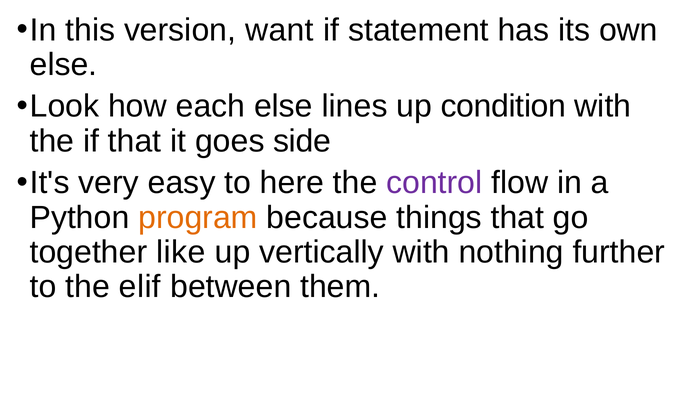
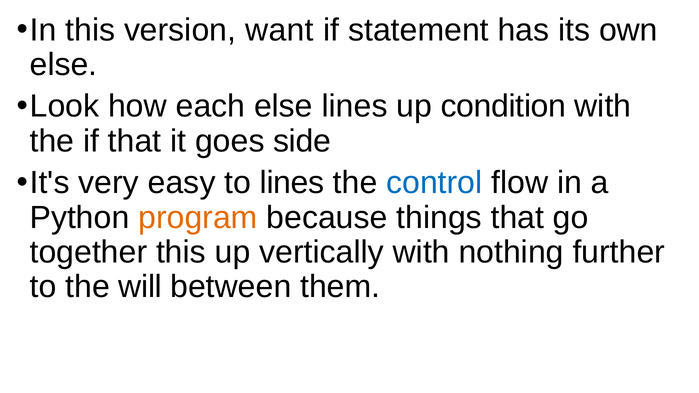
to here: here -> lines
control colour: purple -> blue
together like: like -> this
elif: elif -> will
